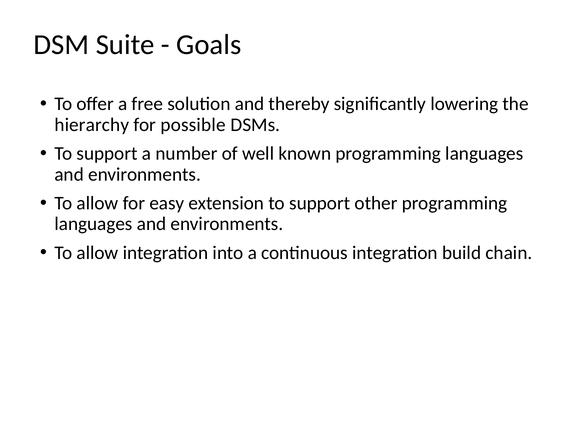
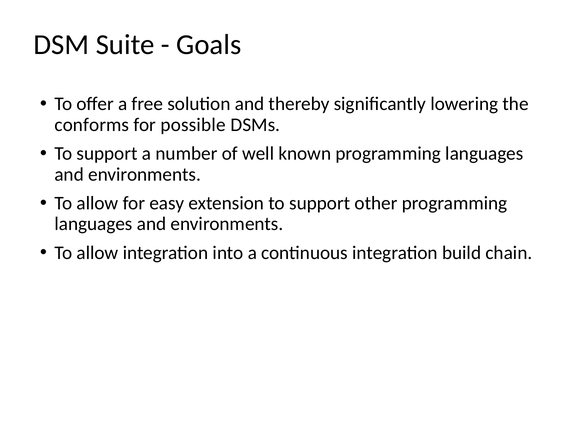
hierarchy: hierarchy -> conforms
